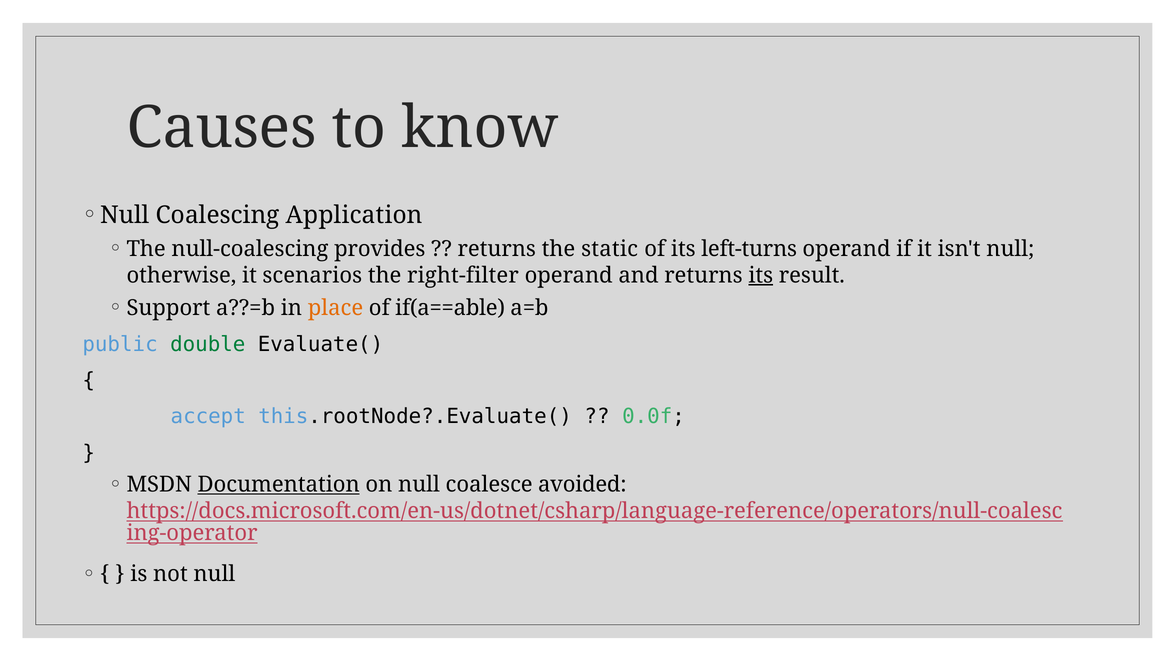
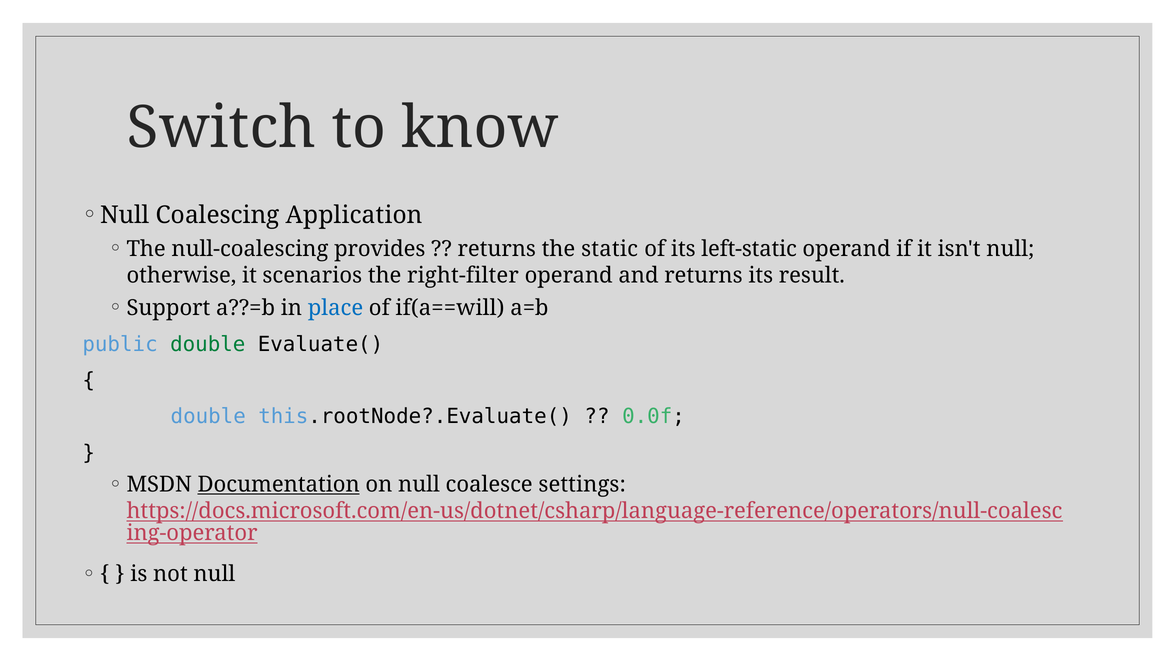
Causes: Causes -> Switch
left-turns: left-turns -> left-static
its at (761, 275) underline: present -> none
place colour: orange -> blue
if(a==able: if(a==able -> if(a==will
accept at (208, 417): accept -> double
avoided: avoided -> settings
